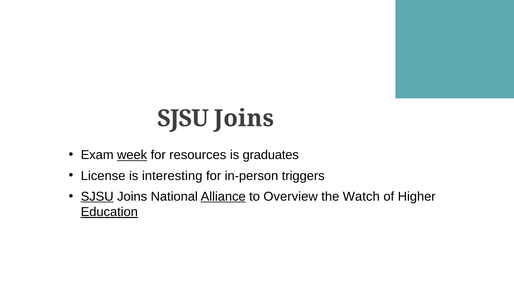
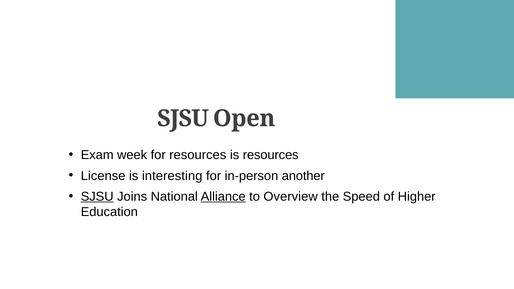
Joins at (244, 118): Joins -> Open
week underline: present -> none
is graduates: graduates -> resources
triggers: triggers -> another
Watch: Watch -> Speed
Education underline: present -> none
